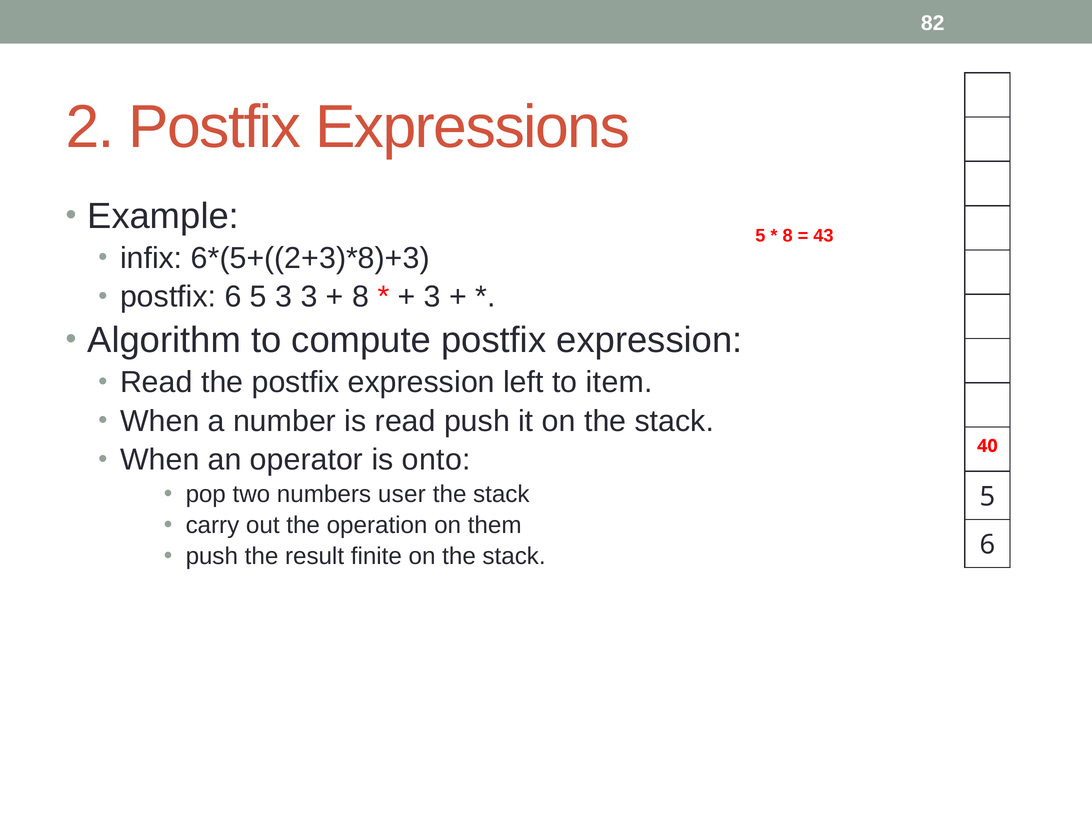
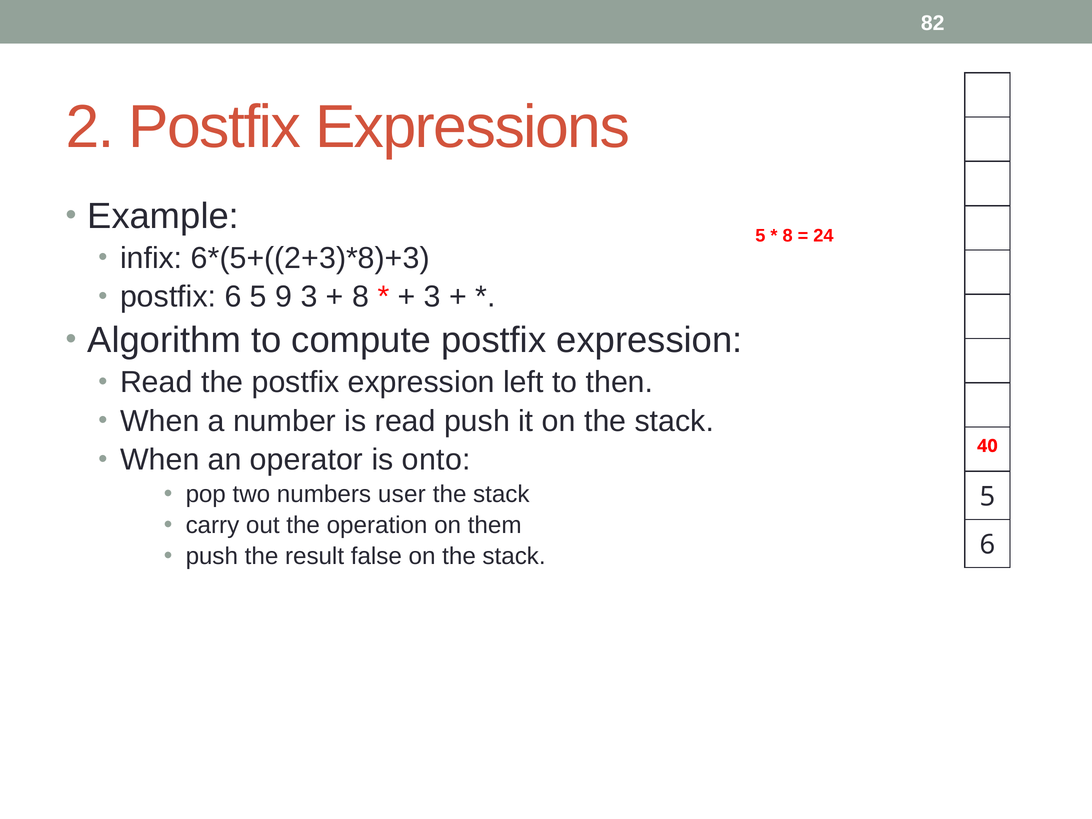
43: 43 -> 24
5 3: 3 -> 9
item: item -> then
finite: finite -> false
